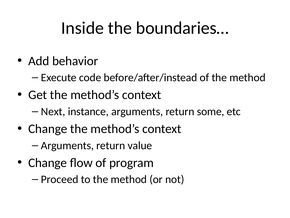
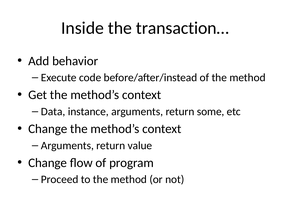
boundaries…: boundaries… -> transaction…
Next: Next -> Data
